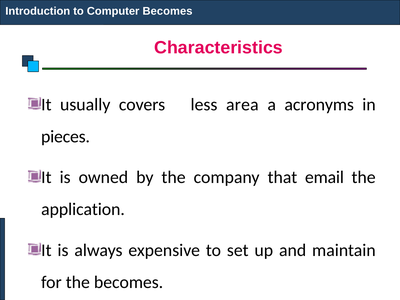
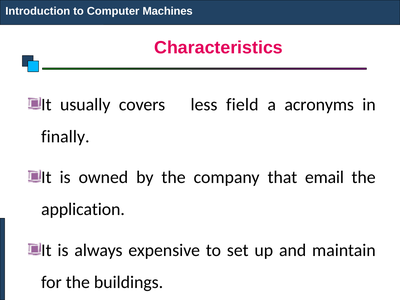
Computer Becomes: Becomes -> Machines
area: area -> field
pieces: pieces -> finally
the becomes: becomes -> buildings
